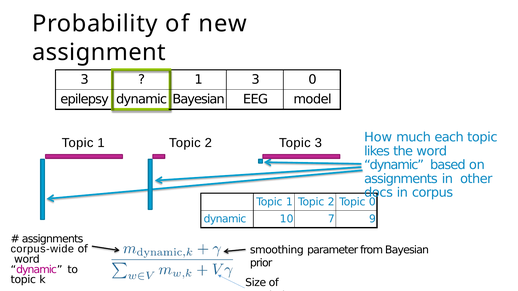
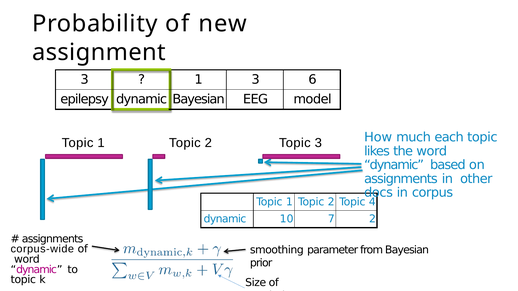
3 0: 0 -> 6
0 at (372, 202): 0 -> 4
7 9: 9 -> 2
